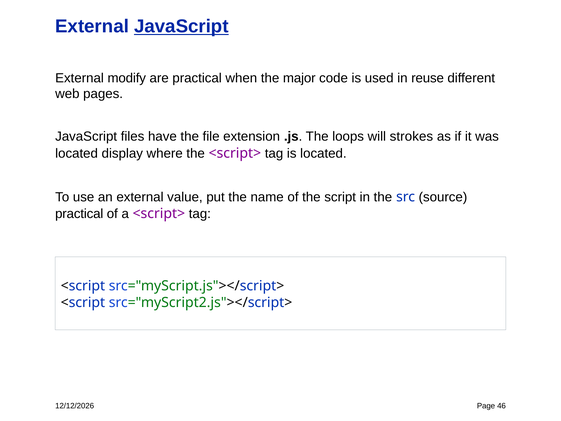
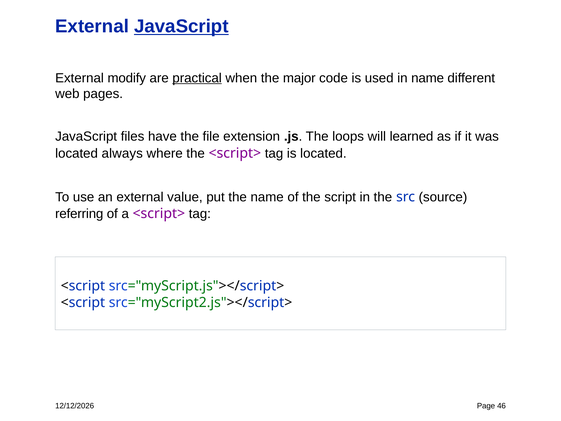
practical at (197, 78) underline: none -> present
in reuse: reuse -> name
strokes: strokes -> learned
display: display -> always
practical at (79, 214): practical -> referring
